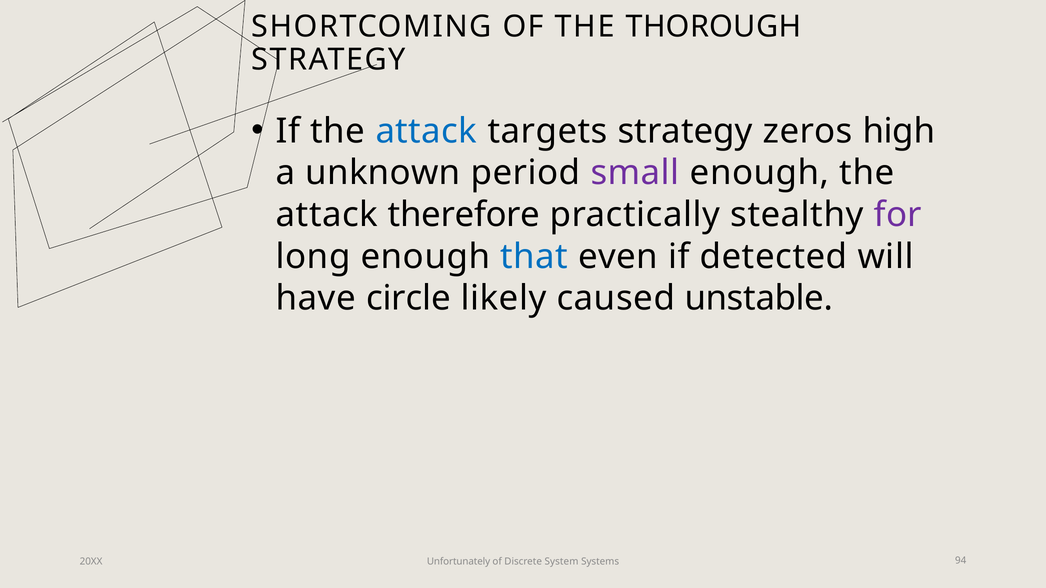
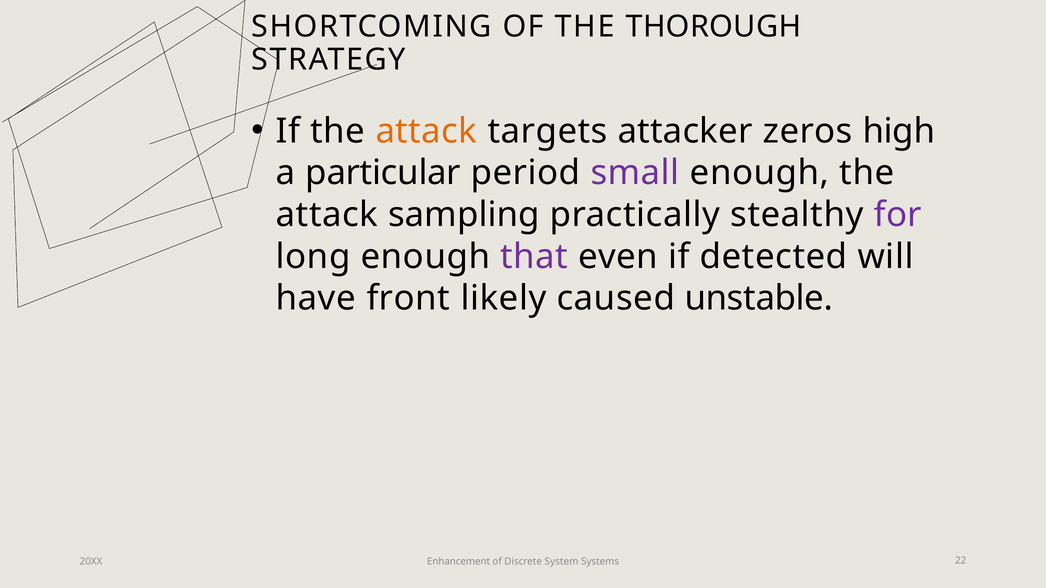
attack at (426, 131) colour: blue -> orange
targets strategy: strategy -> attacker
unknown: unknown -> particular
therefore: therefore -> sampling
that colour: blue -> purple
circle: circle -> front
Unfortunately: Unfortunately -> Enhancement
94: 94 -> 22
